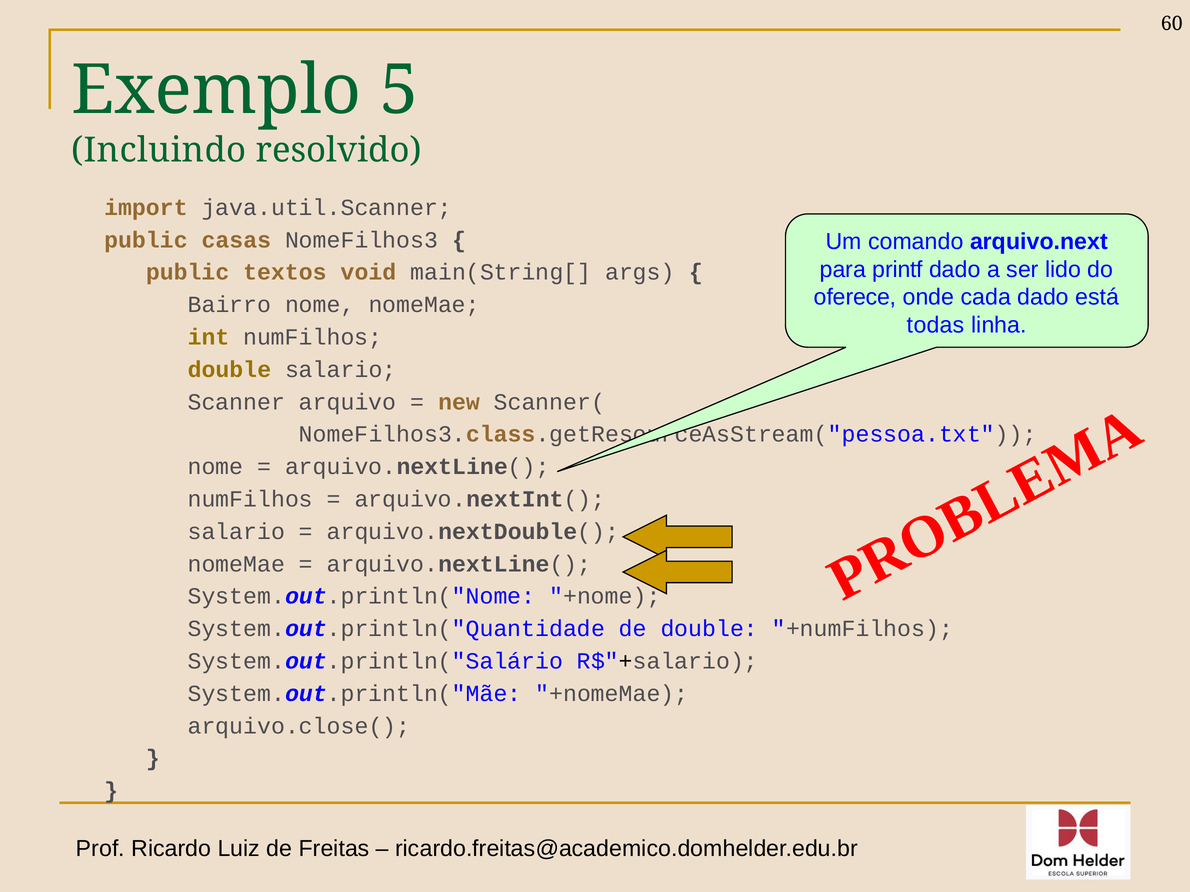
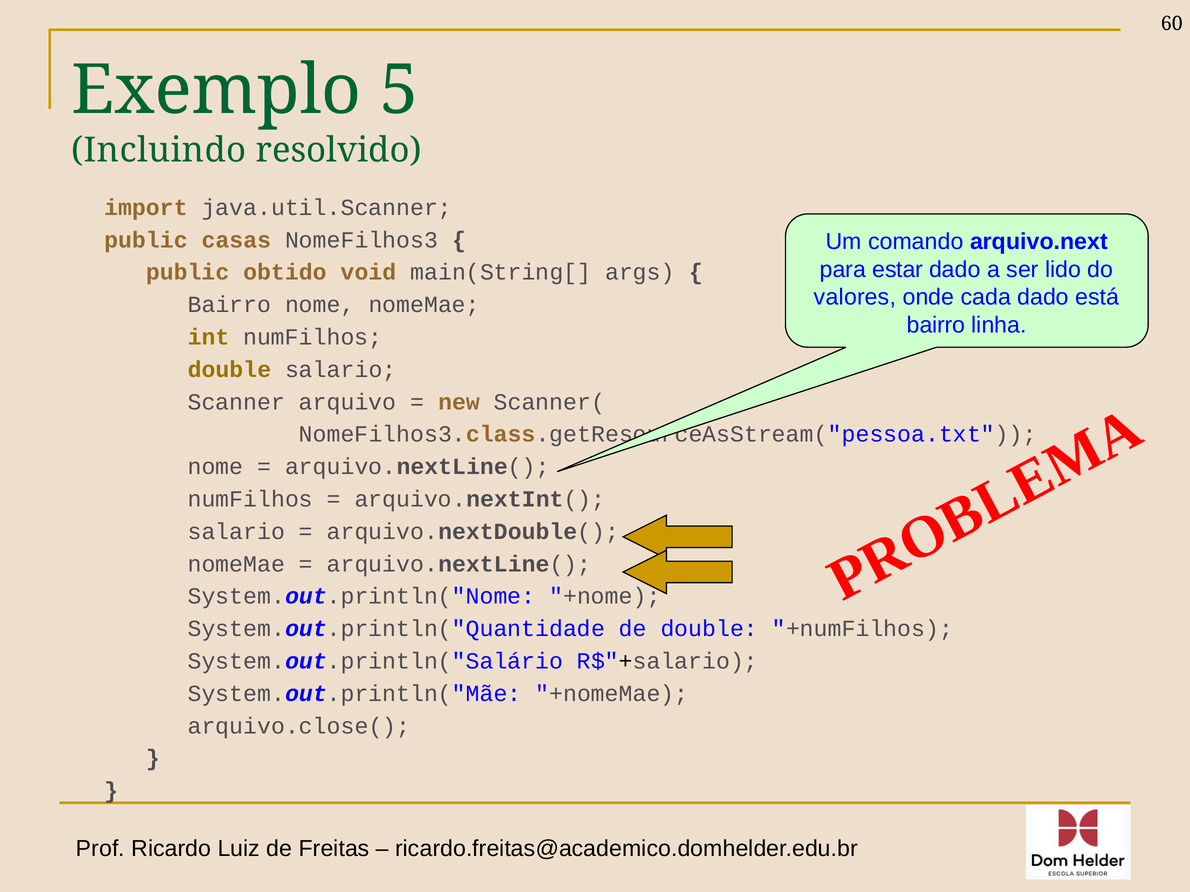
printf: printf -> estar
textos: textos -> obtido
oferece: oferece -> valores
todas at (936, 325): todas -> bairro
